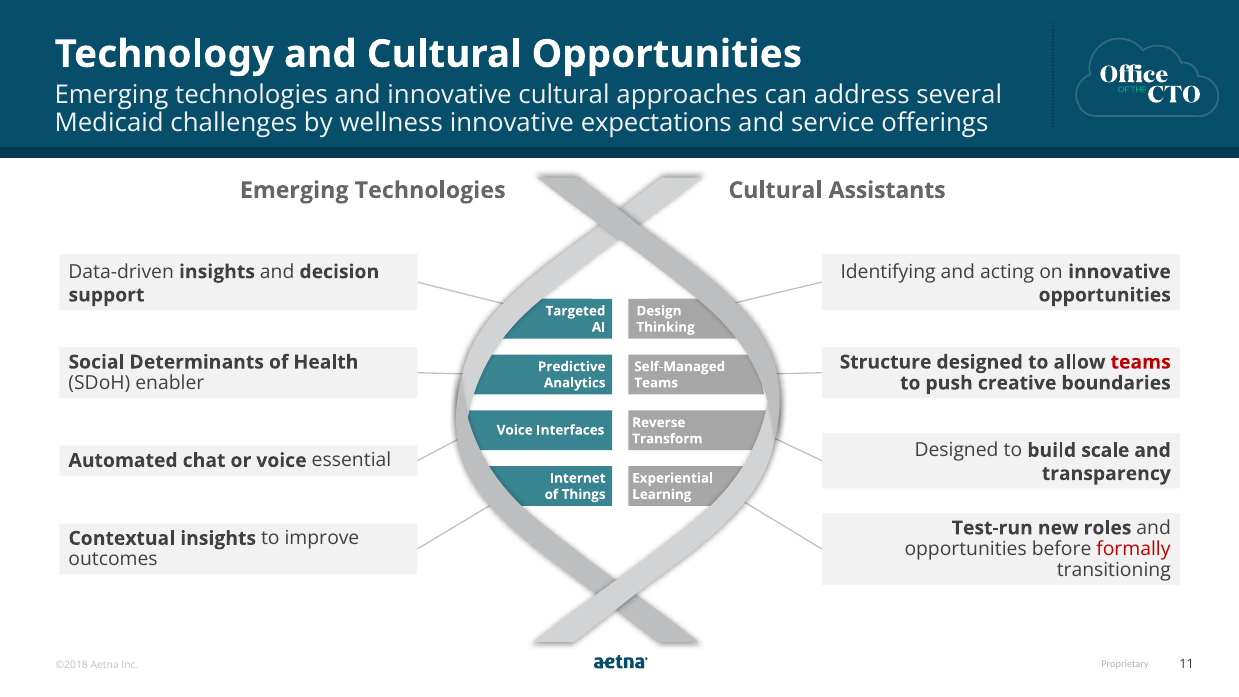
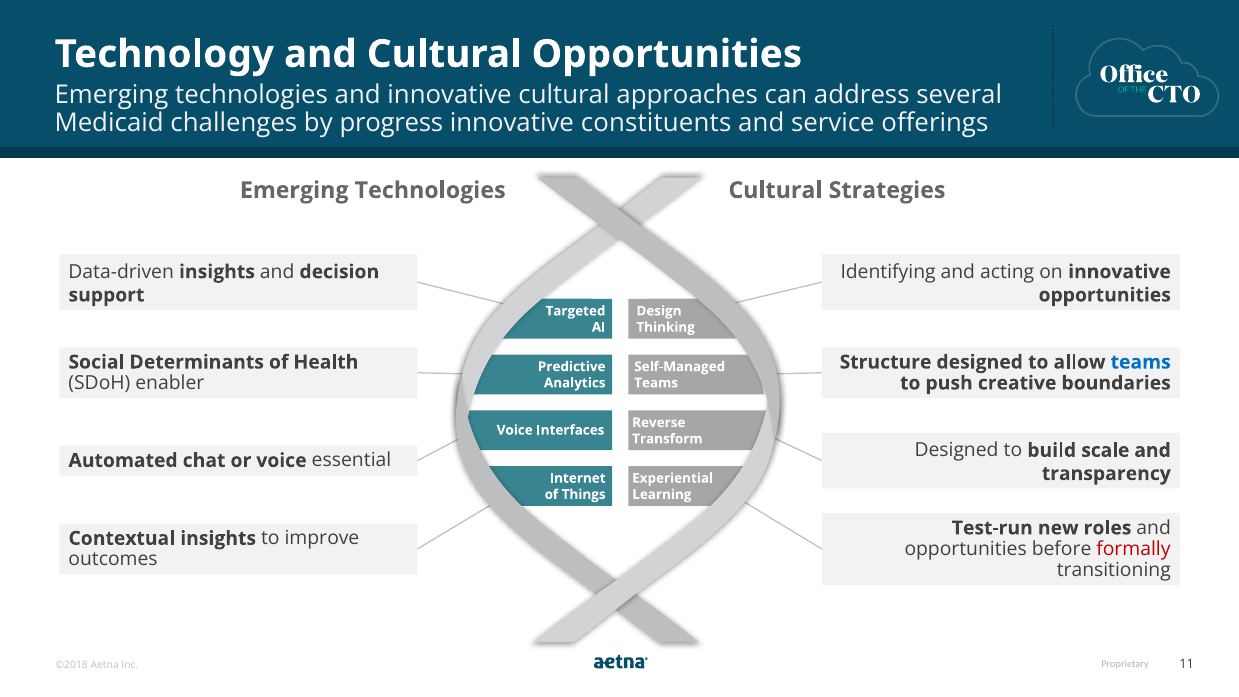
wellness: wellness -> progress
expectations: expectations -> constituents
Assistants: Assistants -> Strategies
teams at (1141, 362) colour: red -> blue
